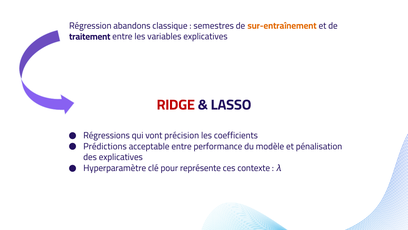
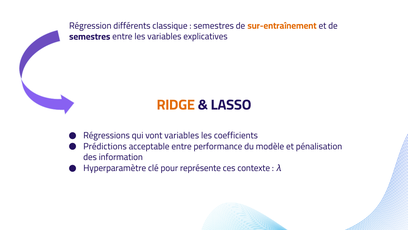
abandons: abandons -> différents
traitement at (90, 37): traitement -> semestres
RIDGE colour: red -> orange
vont précision: précision -> variables
des explicatives: explicatives -> information
